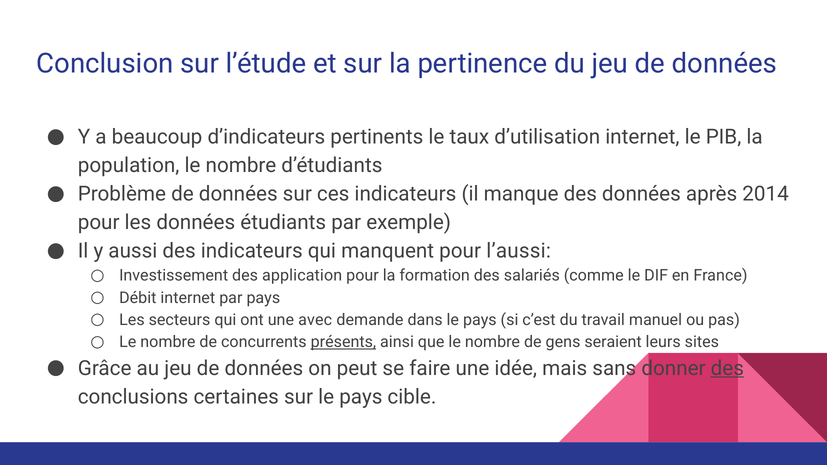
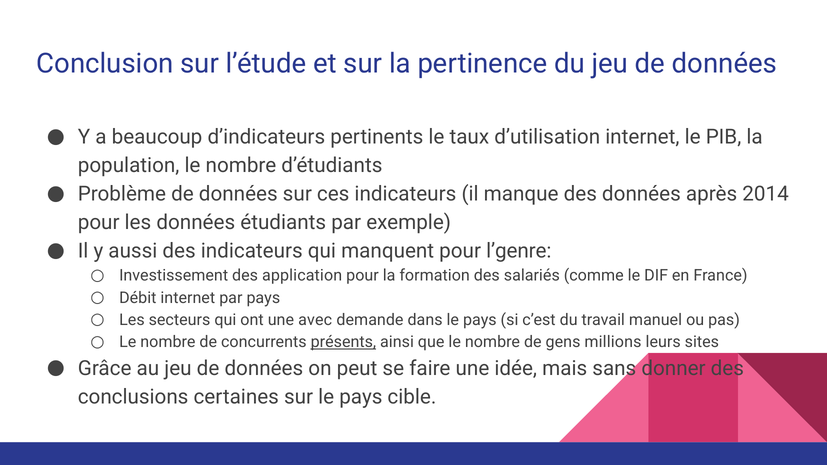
l’aussi: l’aussi -> l’genre
seraient: seraient -> millions
des at (727, 368) underline: present -> none
